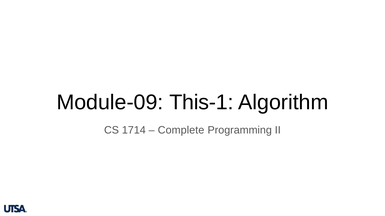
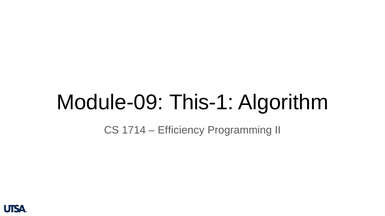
Complete: Complete -> Efficiency
